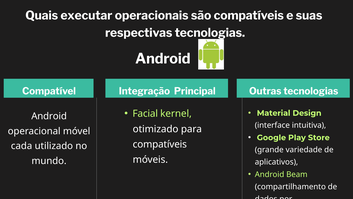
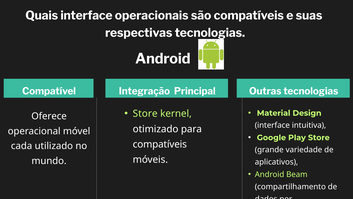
Quais executar: executar -> interface
Facial at (145, 113): Facial -> Store
Android at (49, 116): Android -> Oferece
